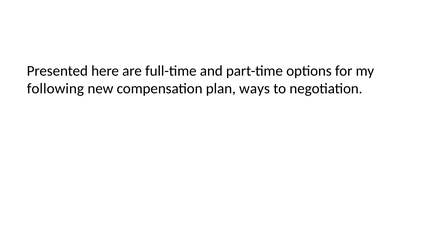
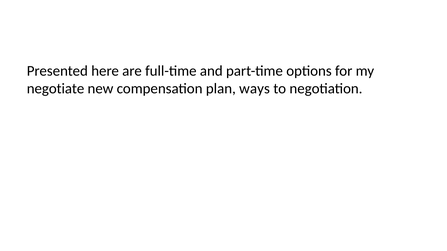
following: following -> negotiate
